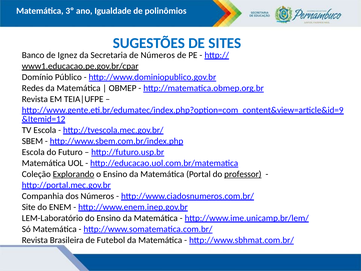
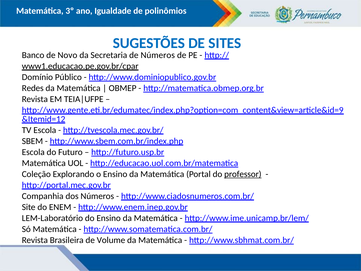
Ignez: Ignez -> Novo
Explorando underline: present -> none
Futebol: Futebol -> Volume
